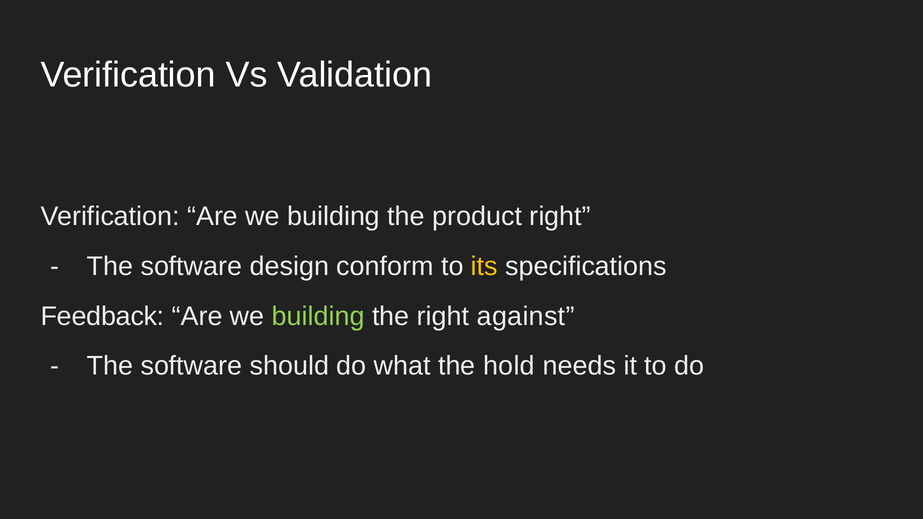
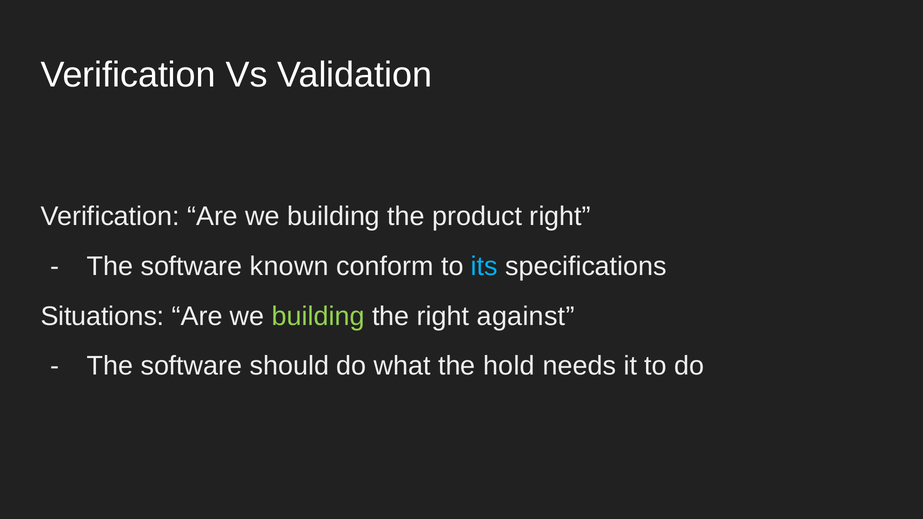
design: design -> known
its colour: yellow -> light blue
Feedback: Feedback -> Situations
